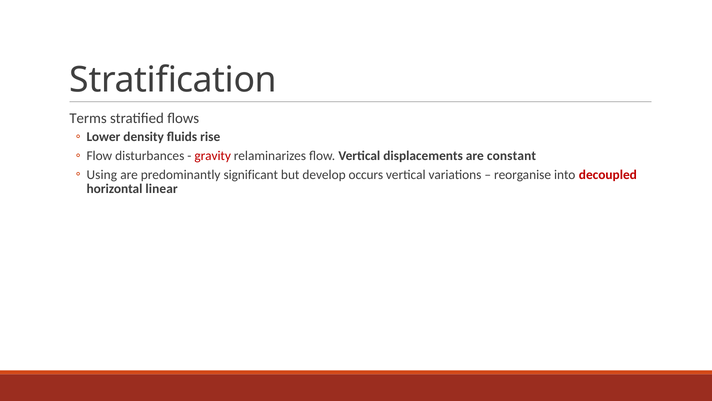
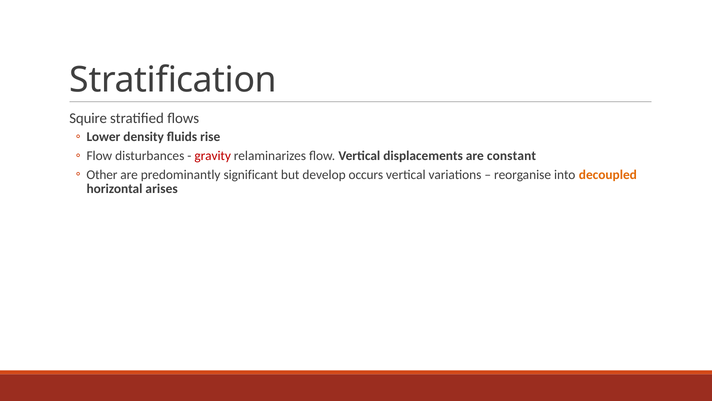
Terms: Terms -> Squire
Using: Using -> Other
decoupled colour: red -> orange
linear: linear -> arises
